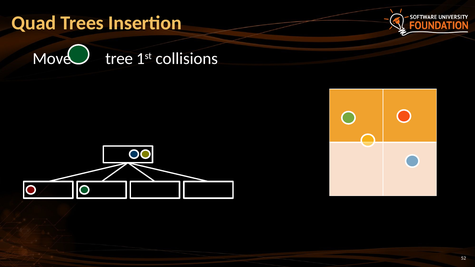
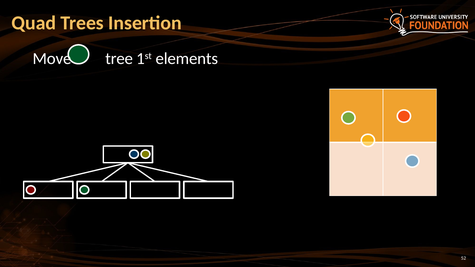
collisions: collisions -> elements
